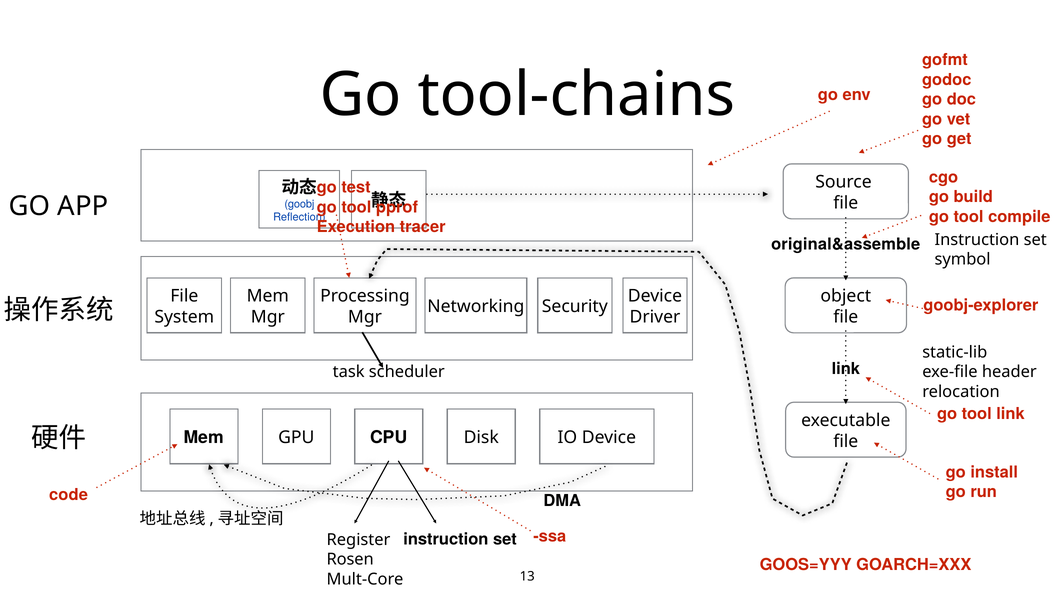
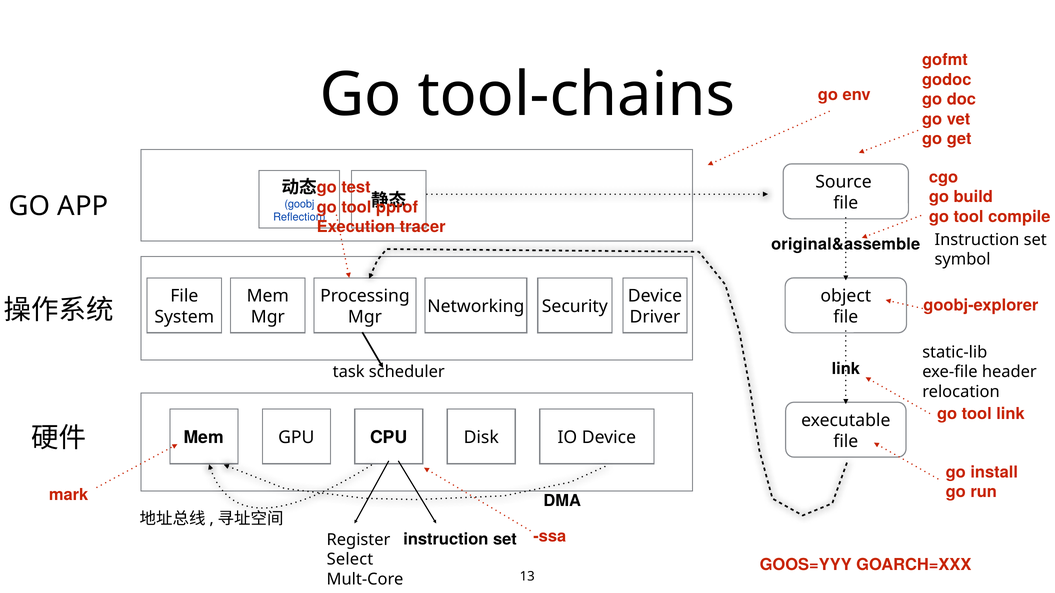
code: code -> mark
Rosen: Rosen -> Select
